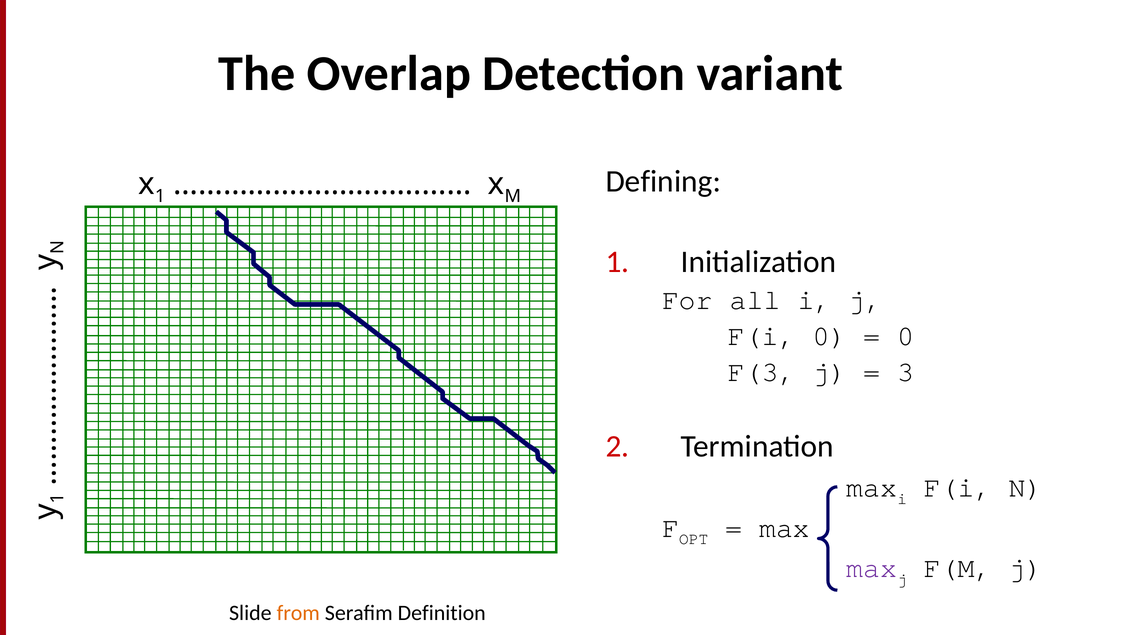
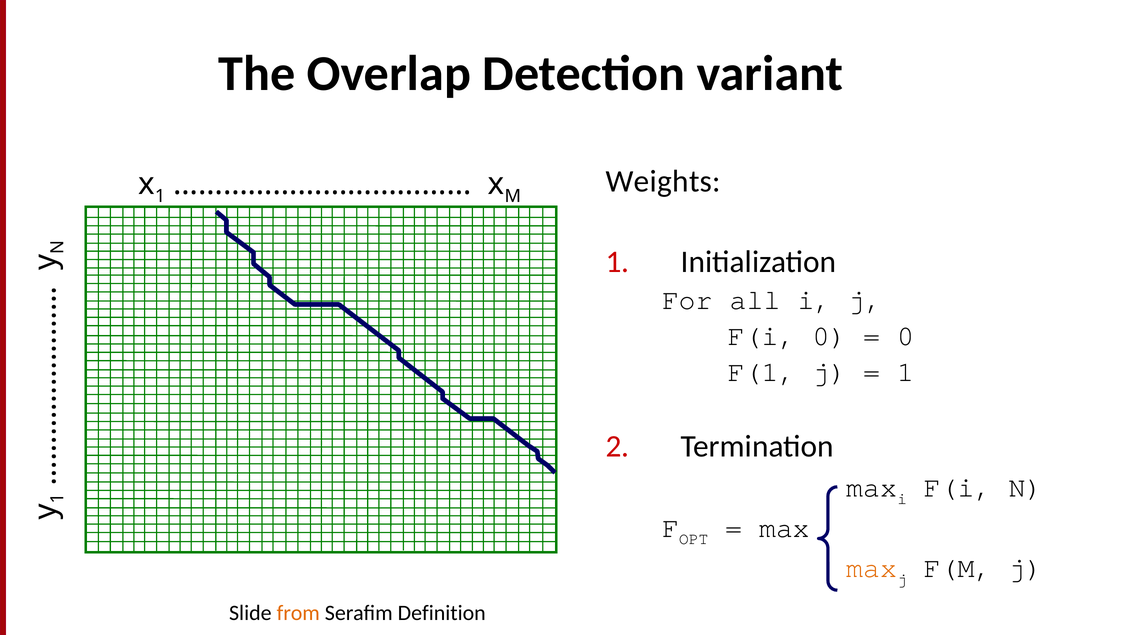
Defining: Defining -> Weights
F(3: F(3 -> F(1
3 at (906, 372): 3 -> 1
max at (872, 568) colour: purple -> orange
